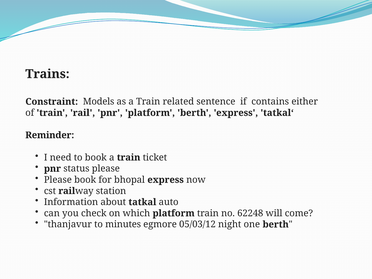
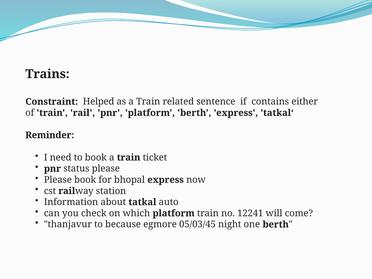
Models: Models -> Helped
62248: 62248 -> 12241
minutes: minutes -> because
05/03/12: 05/03/12 -> 05/03/45
